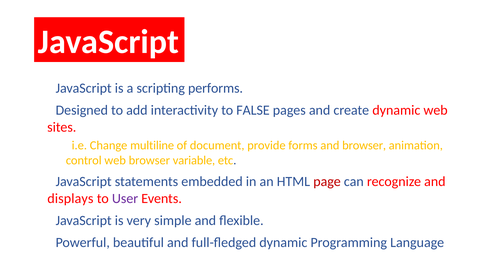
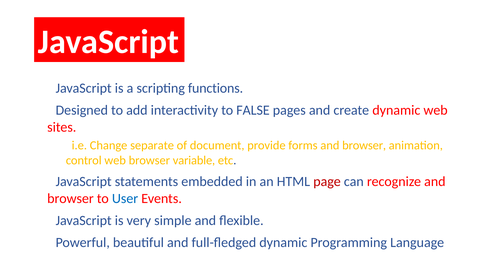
performs: performs -> functions
multiline: multiline -> separate
displays at (70, 198): displays -> browser
User colour: purple -> blue
